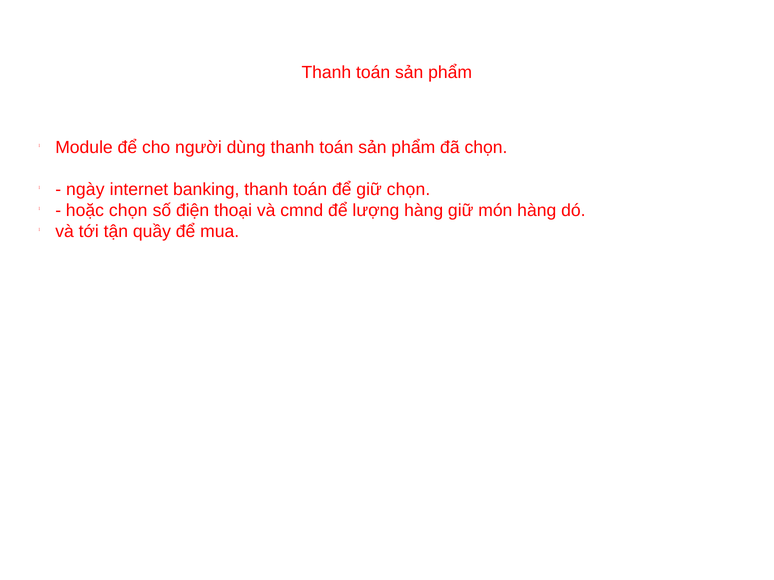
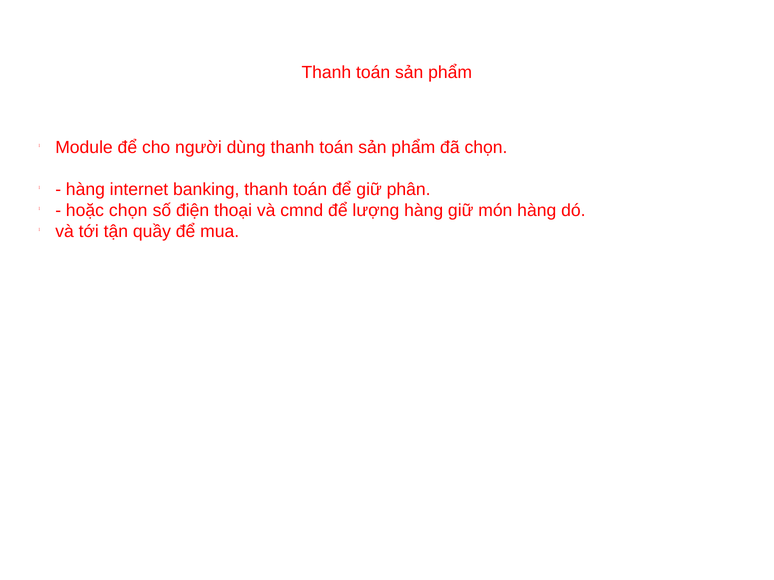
ngày at (85, 190): ngày -> hàng
giữ chọn: chọn -> phân
